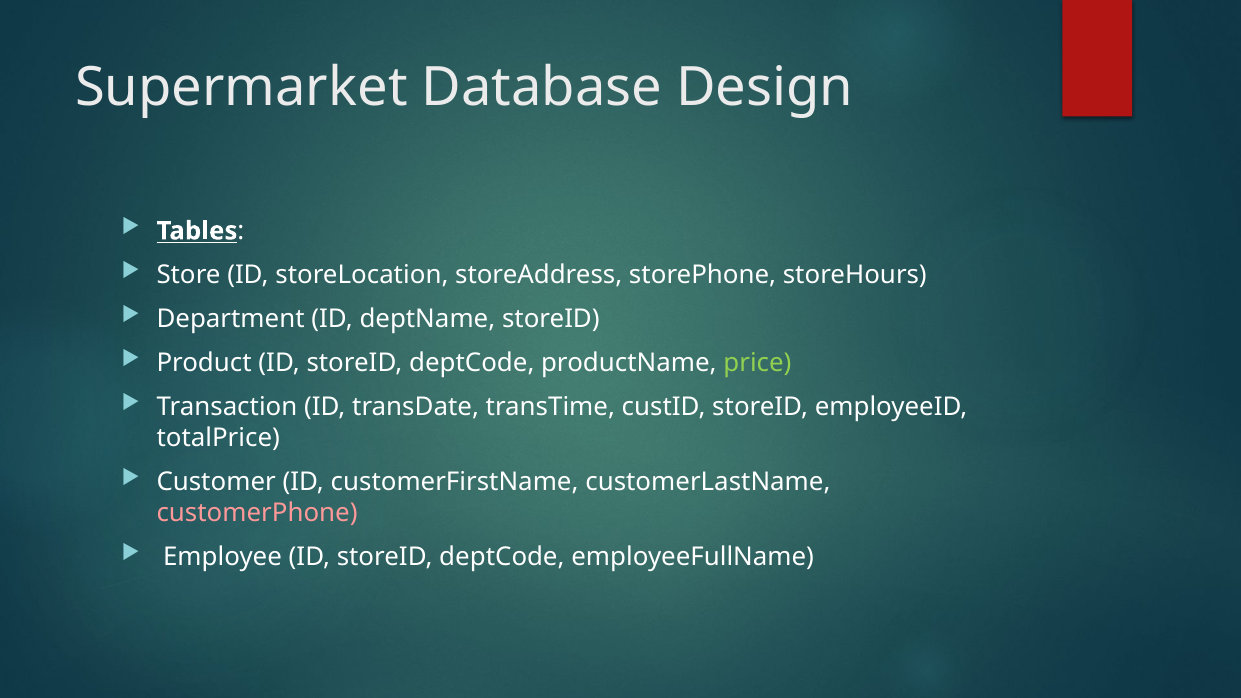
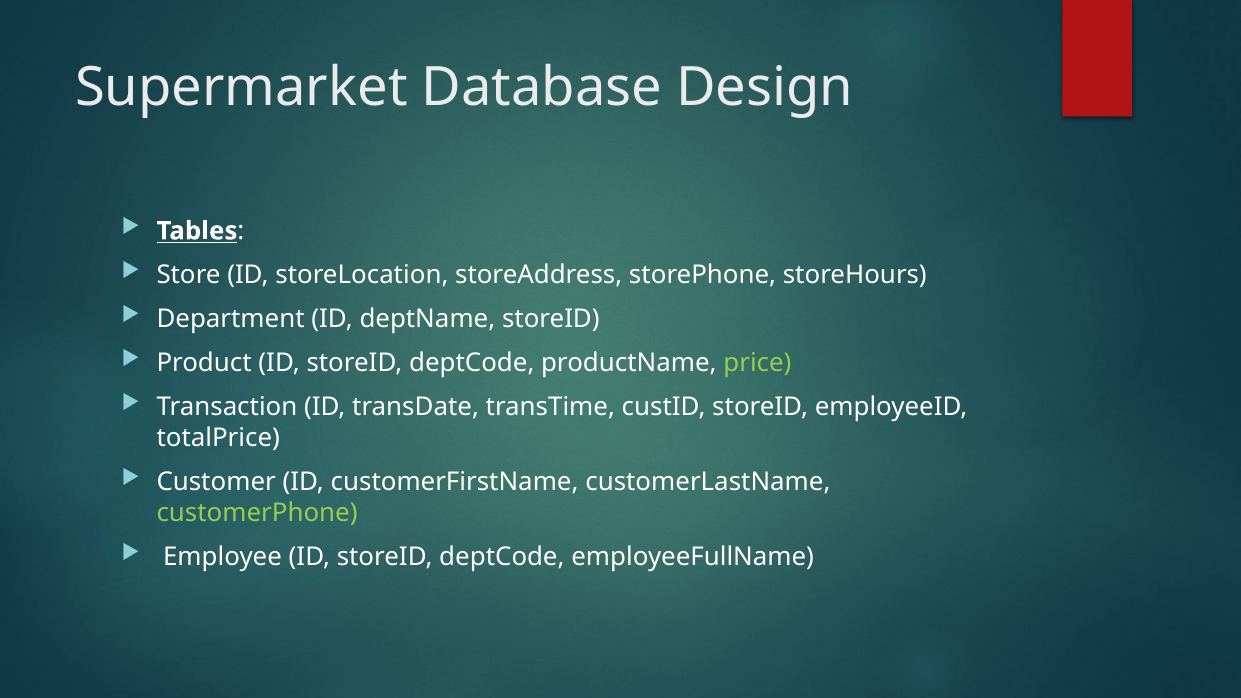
customerPhone colour: pink -> light green
